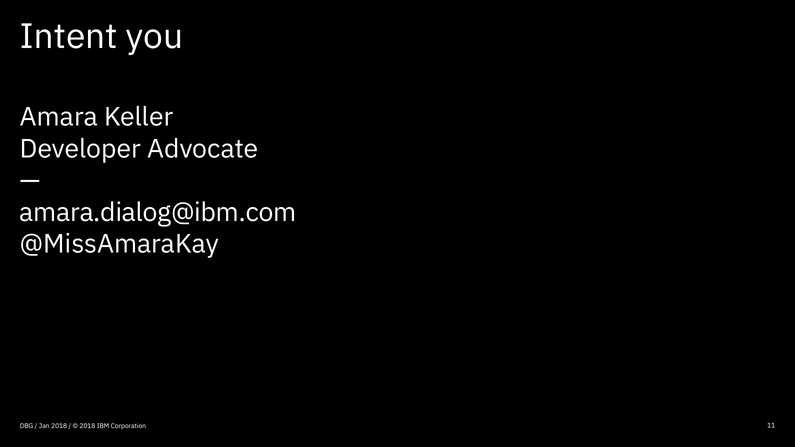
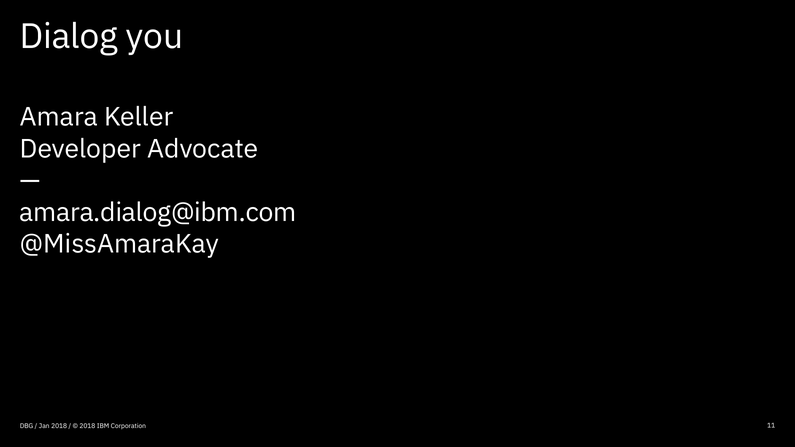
Intent: Intent -> Dialog
